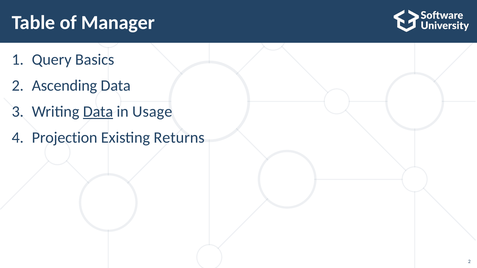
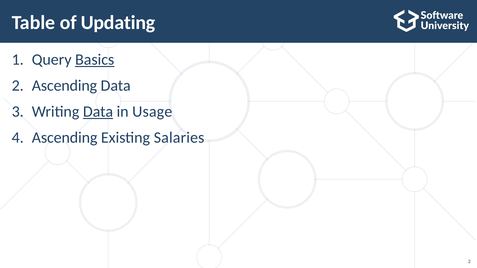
Manager: Manager -> Updating
Basics underline: none -> present
Projection at (65, 138): Projection -> Ascending
Returns: Returns -> Salaries
